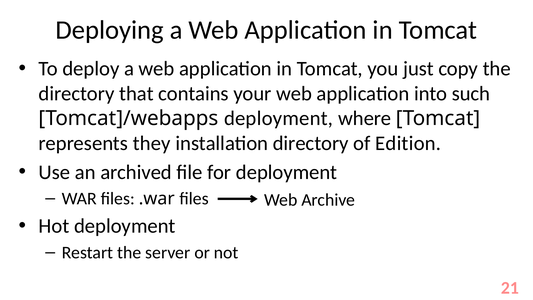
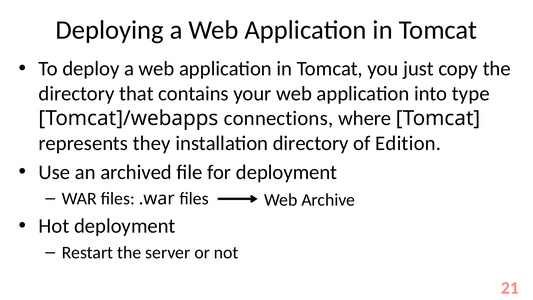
such: such -> type
Tomcat]/webapps deployment: deployment -> connections
